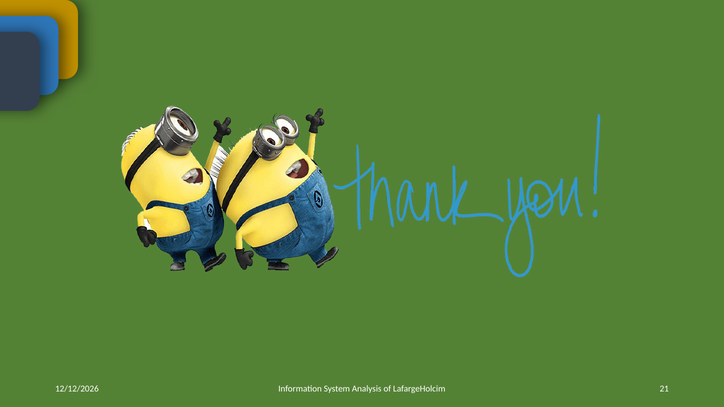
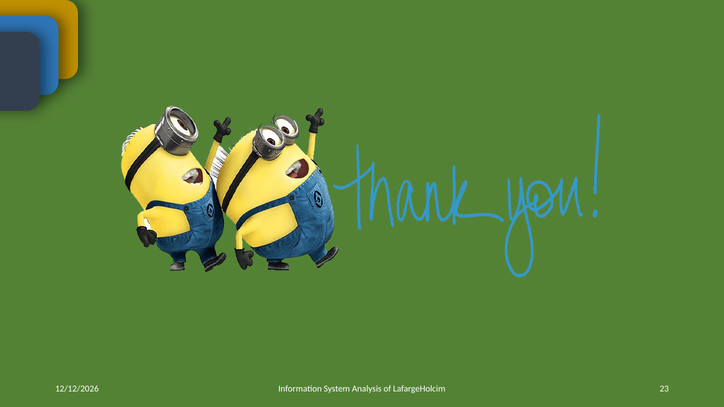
21: 21 -> 23
